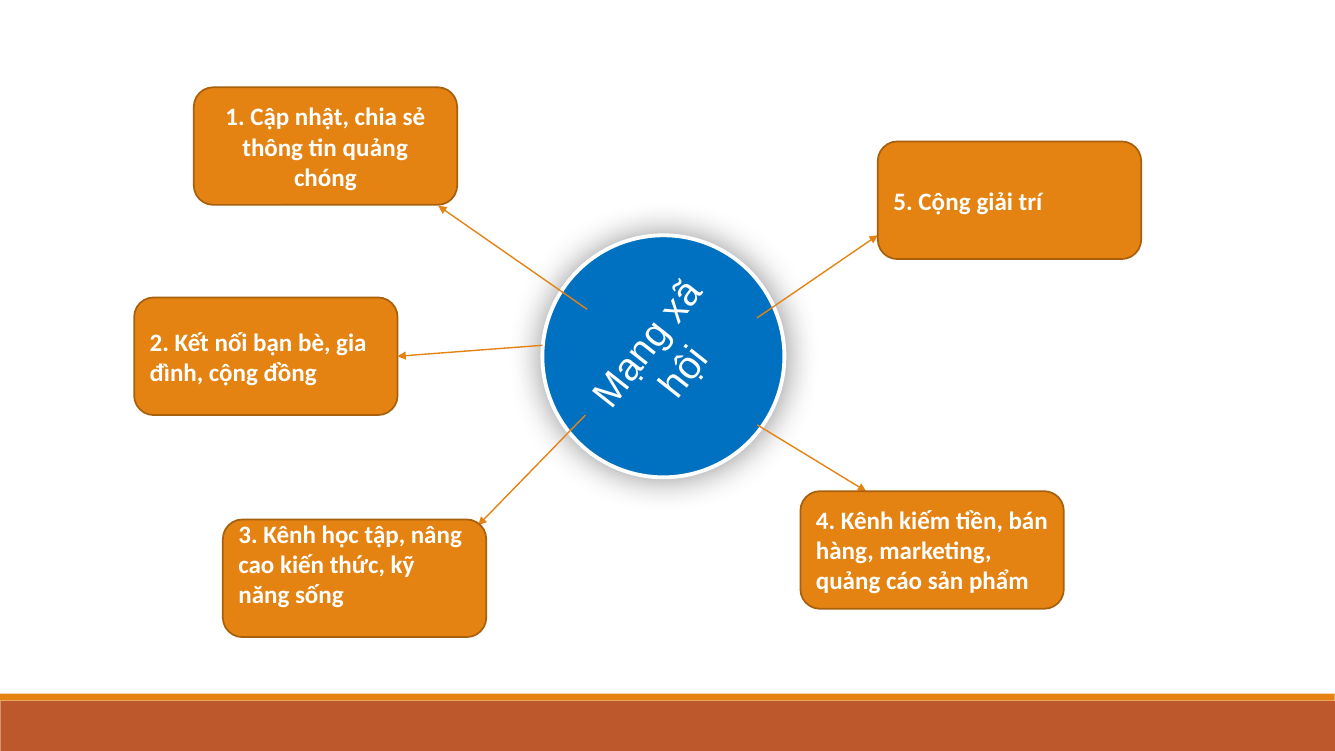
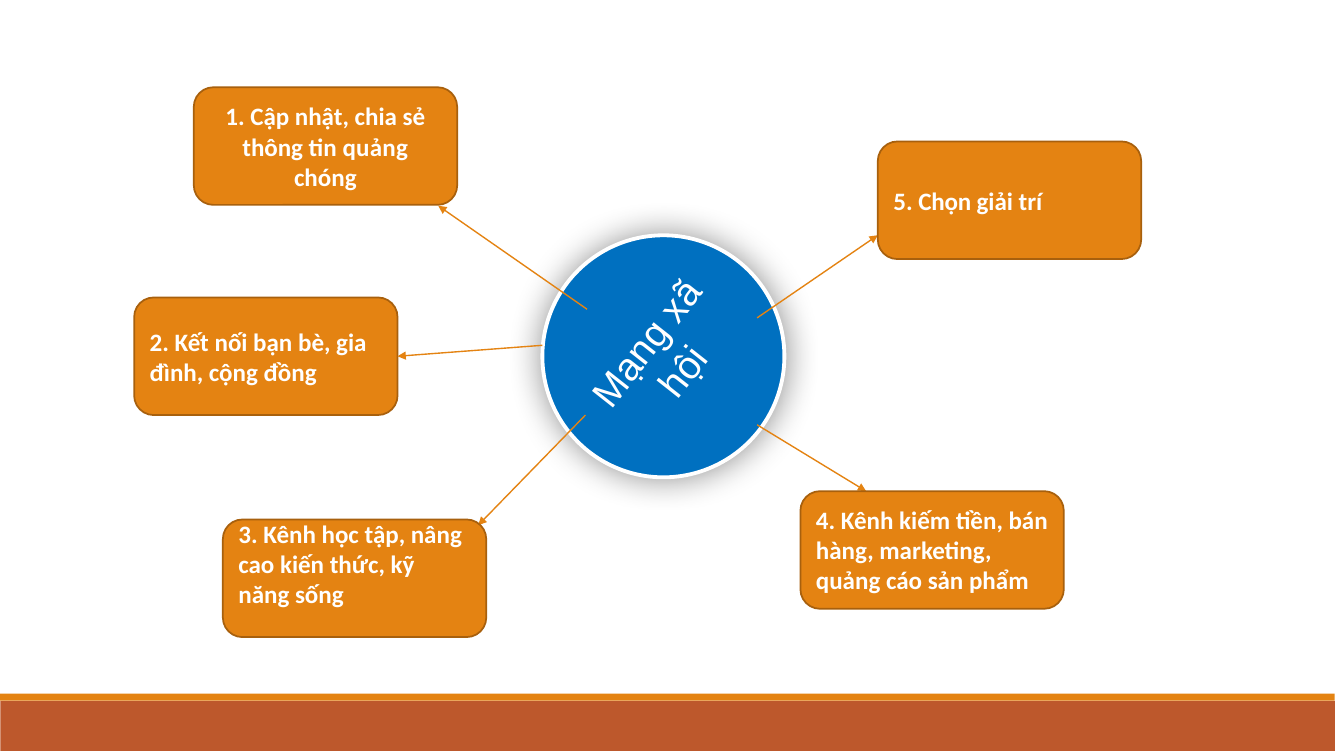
5 Cộng: Cộng -> Chọn
